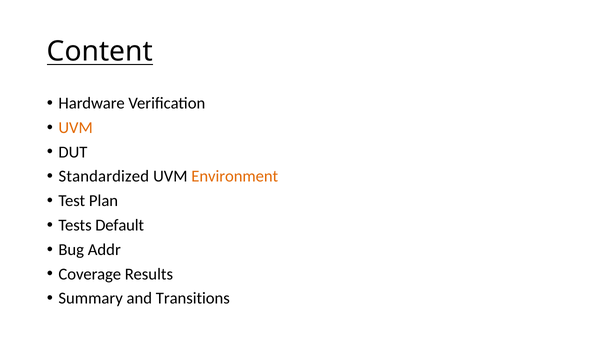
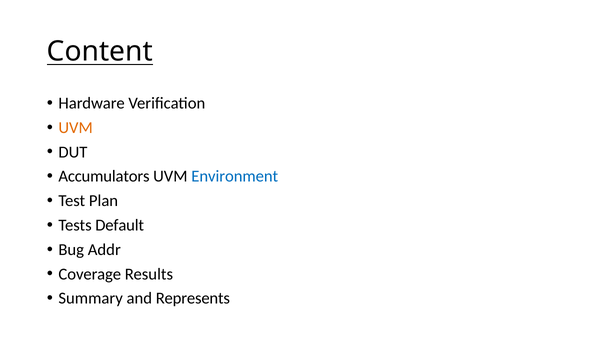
Standardized: Standardized -> Accumulators
Environment colour: orange -> blue
Transitions: Transitions -> Represents
